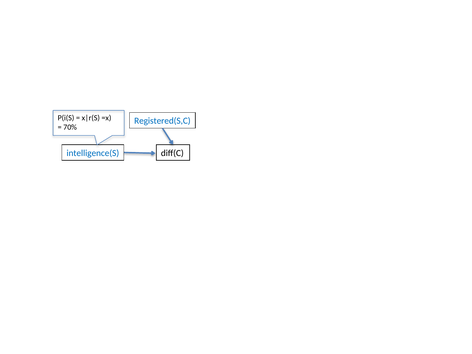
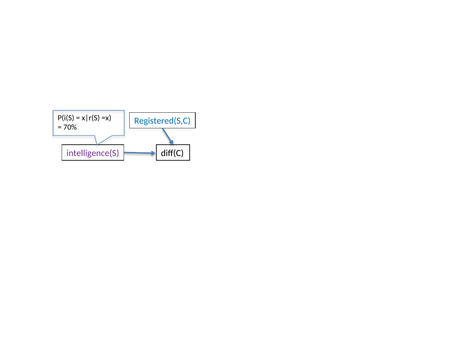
intelligence(S colour: blue -> purple
